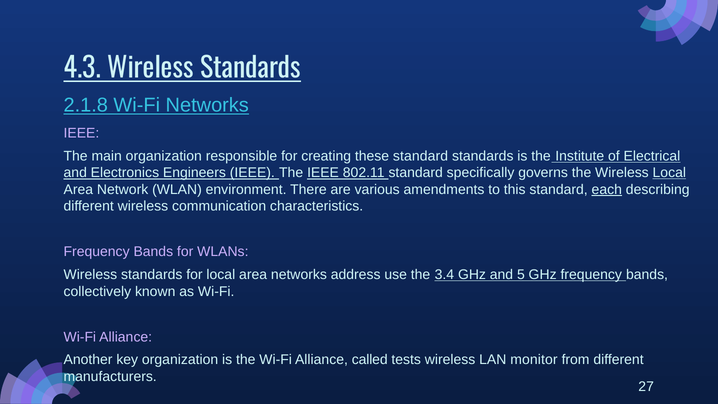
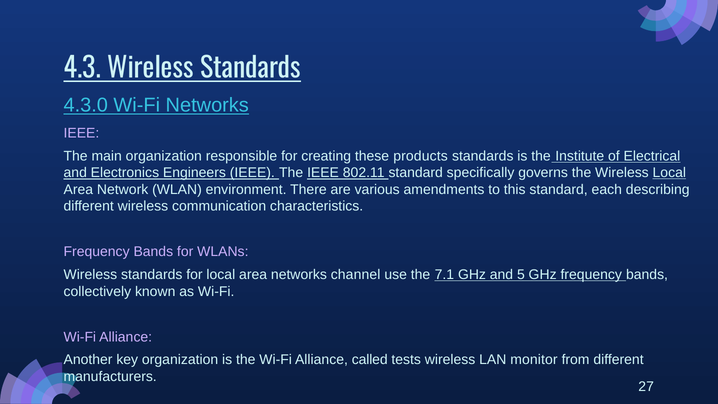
2.1.8: 2.1.8 -> 4.3.0
these standard: standard -> products
each underline: present -> none
address: address -> channel
3.4: 3.4 -> 7.1
